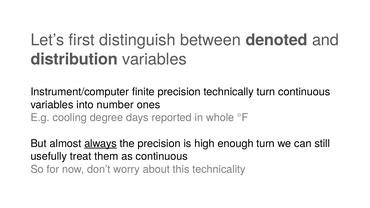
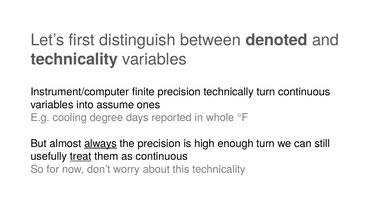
distribution at (74, 59): distribution -> technicality
number: number -> assume
treat underline: none -> present
